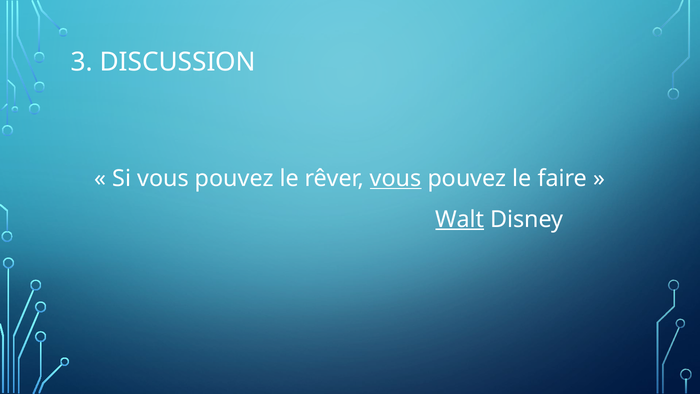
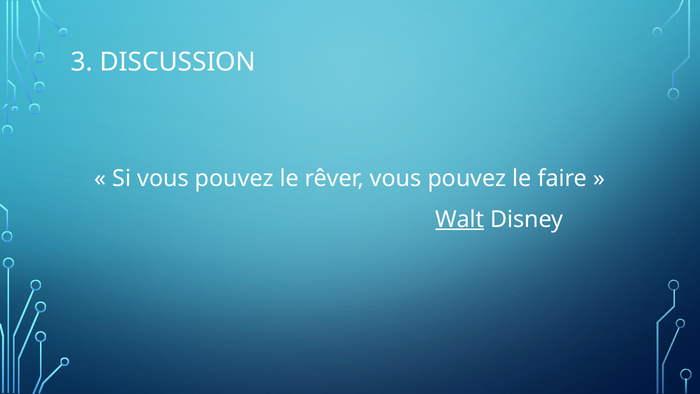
vous at (396, 178) underline: present -> none
